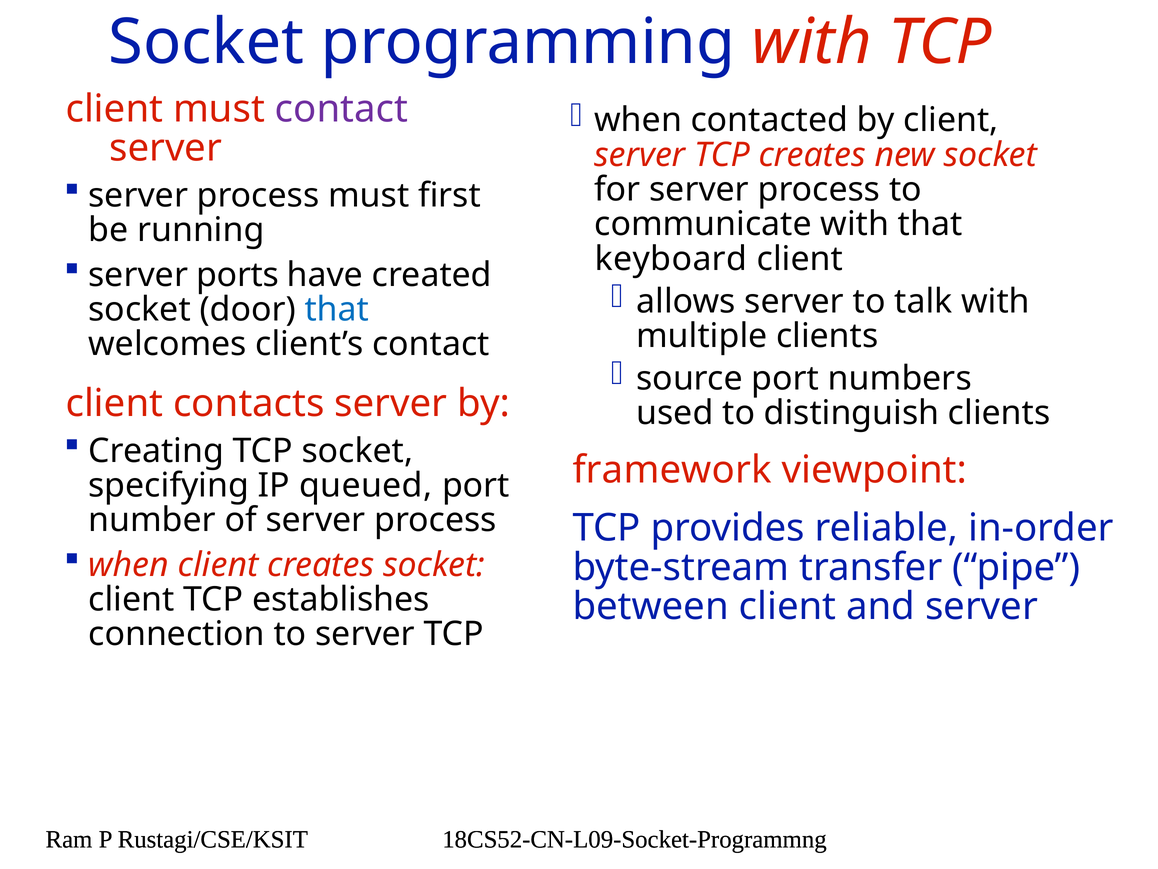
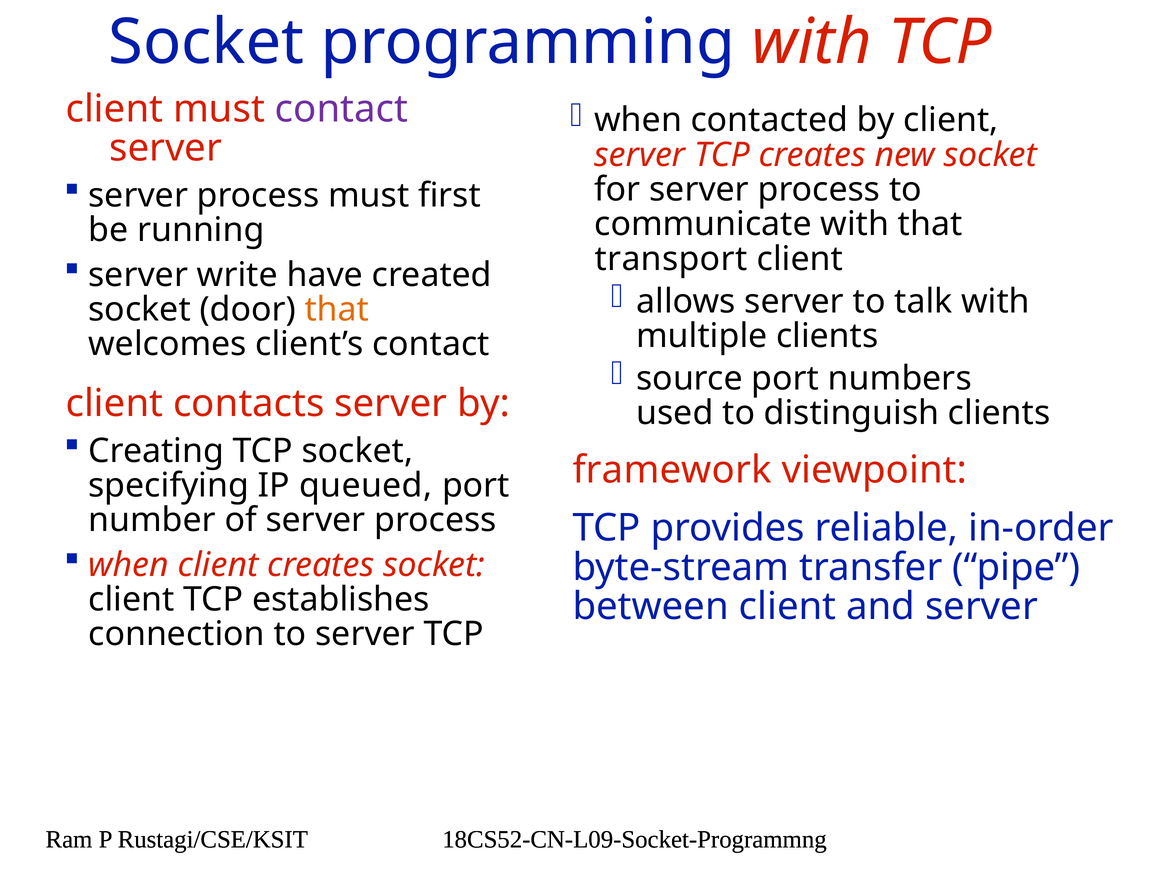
keyboard: keyboard -> transport
ports: ports -> write
that at (337, 309) colour: blue -> orange
